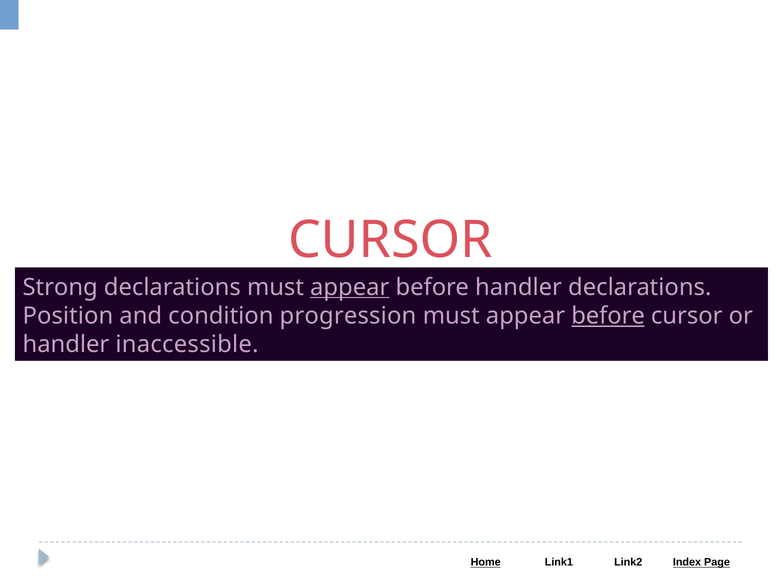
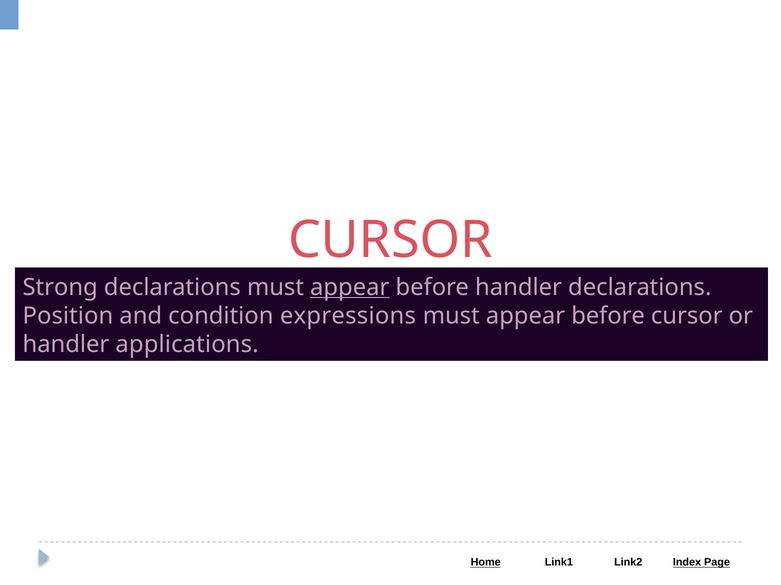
progression: progression -> expressions
before at (608, 316) underline: present -> none
inaccessible: inaccessible -> applications
